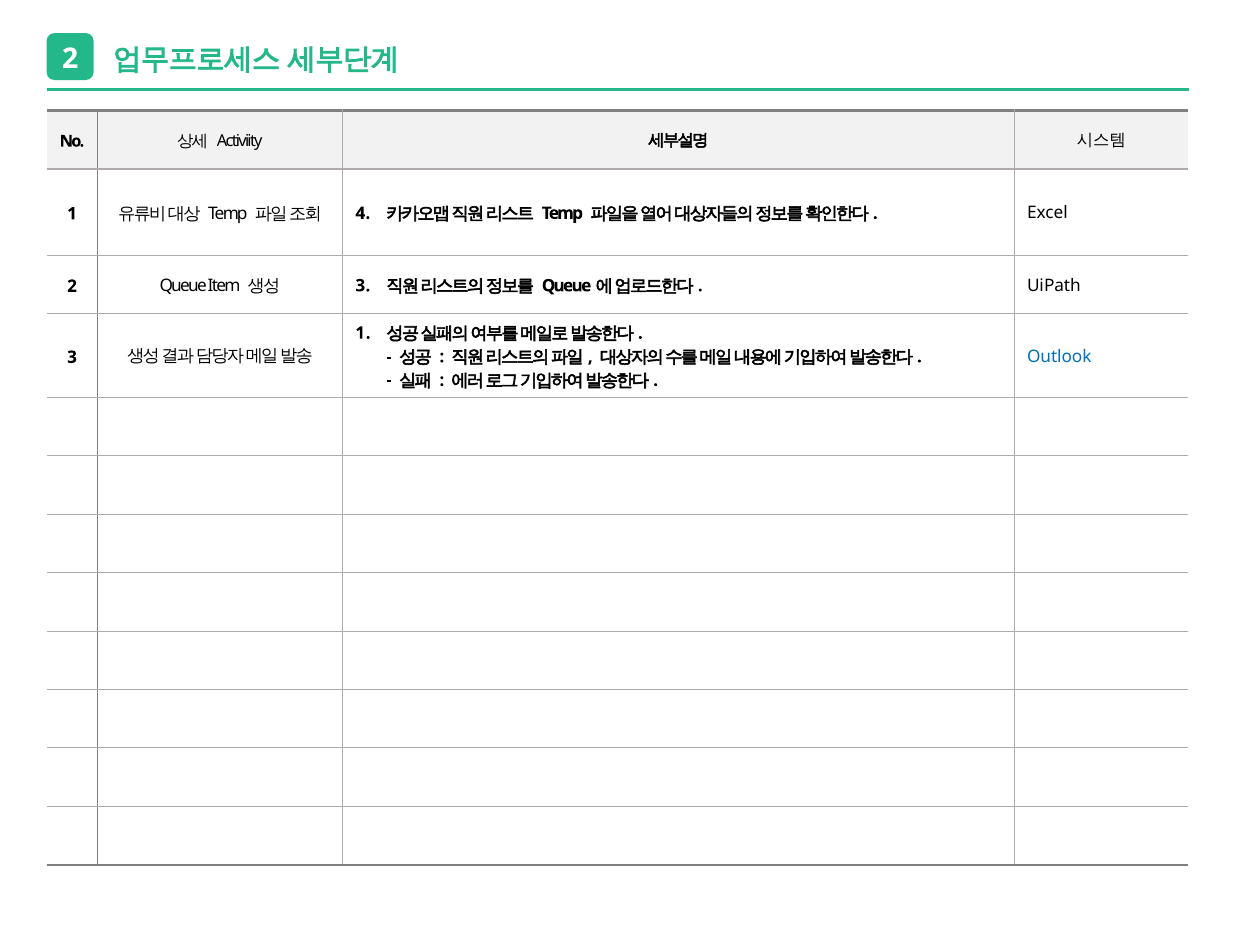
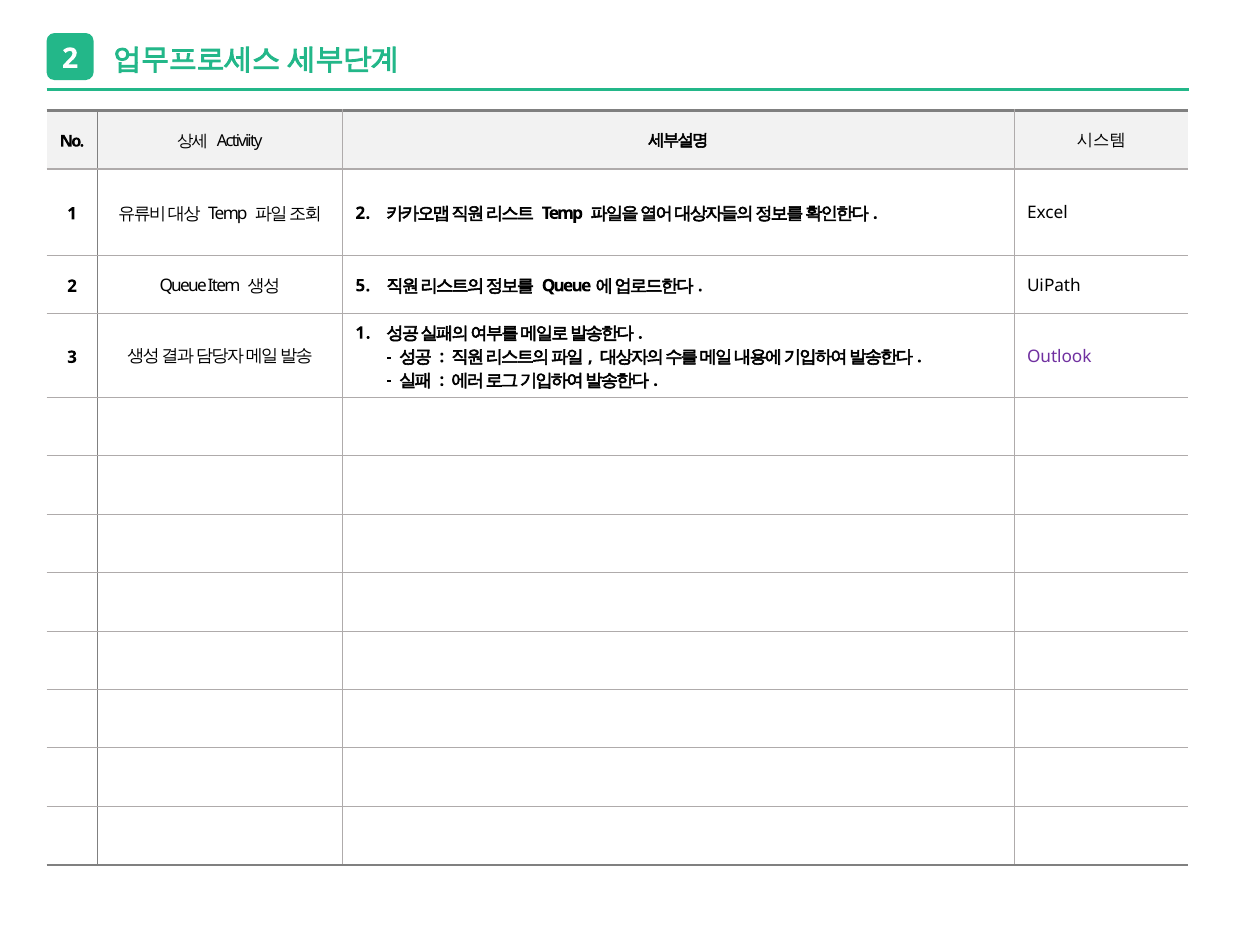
4 at (363, 213): 4 -> 2
3 at (363, 286): 3 -> 5
Outlook colour: blue -> purple
